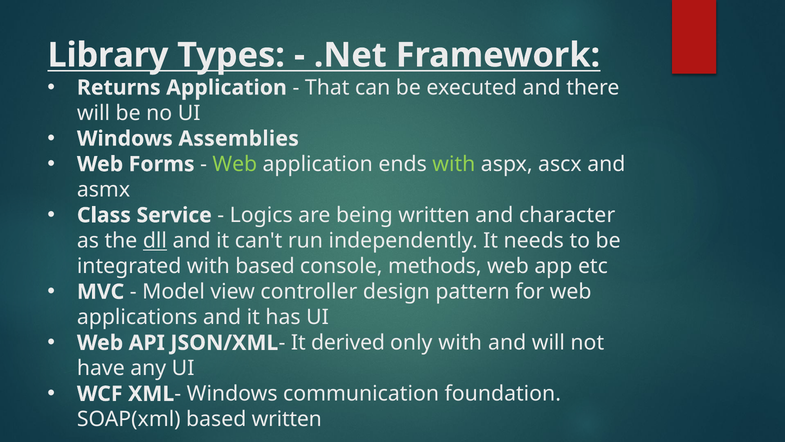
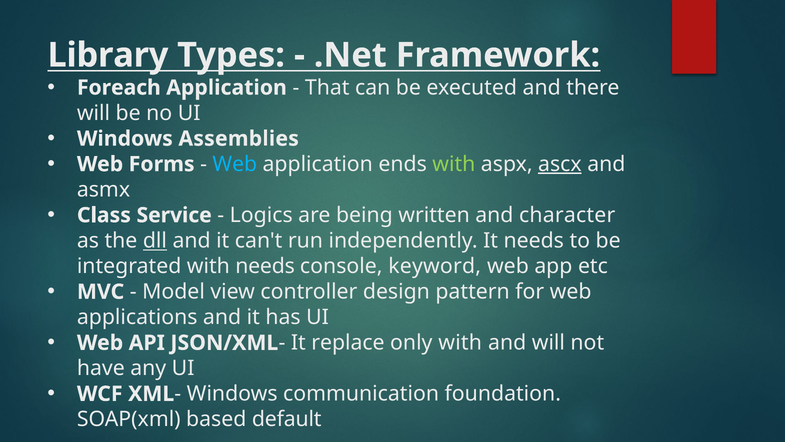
Returns: Returns -> Foreach
Web at (235, 164) colour: light green -> light blue
ascx underline: none -> present
with based: based -> needs
methods: methods -> keyword
derived: derived -> replace
based written: written -> default
